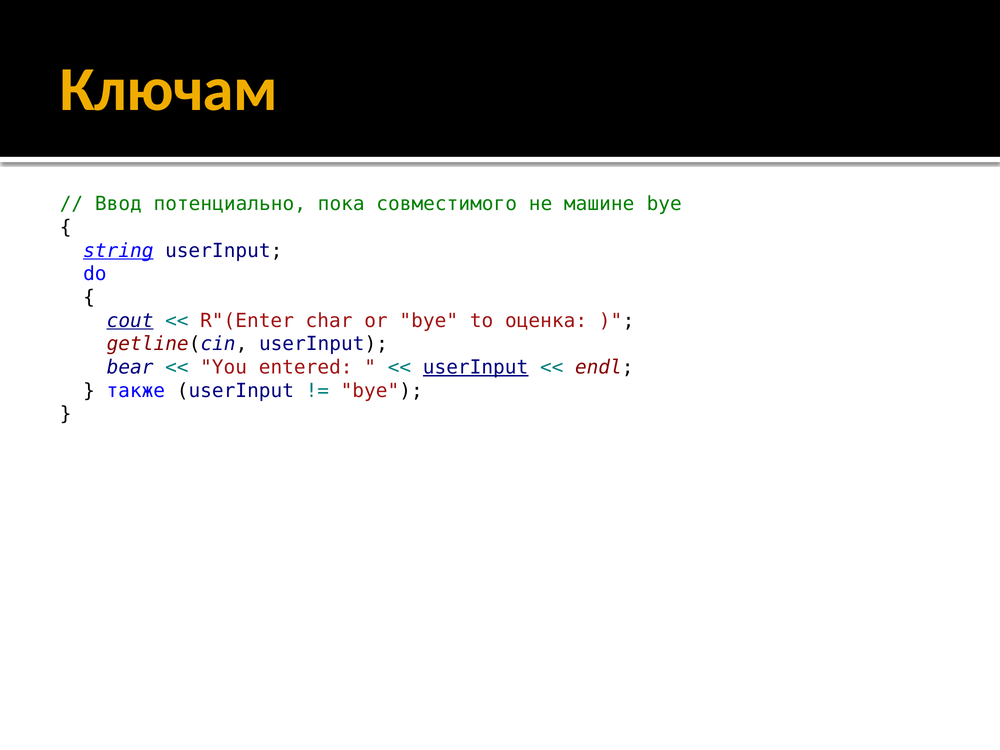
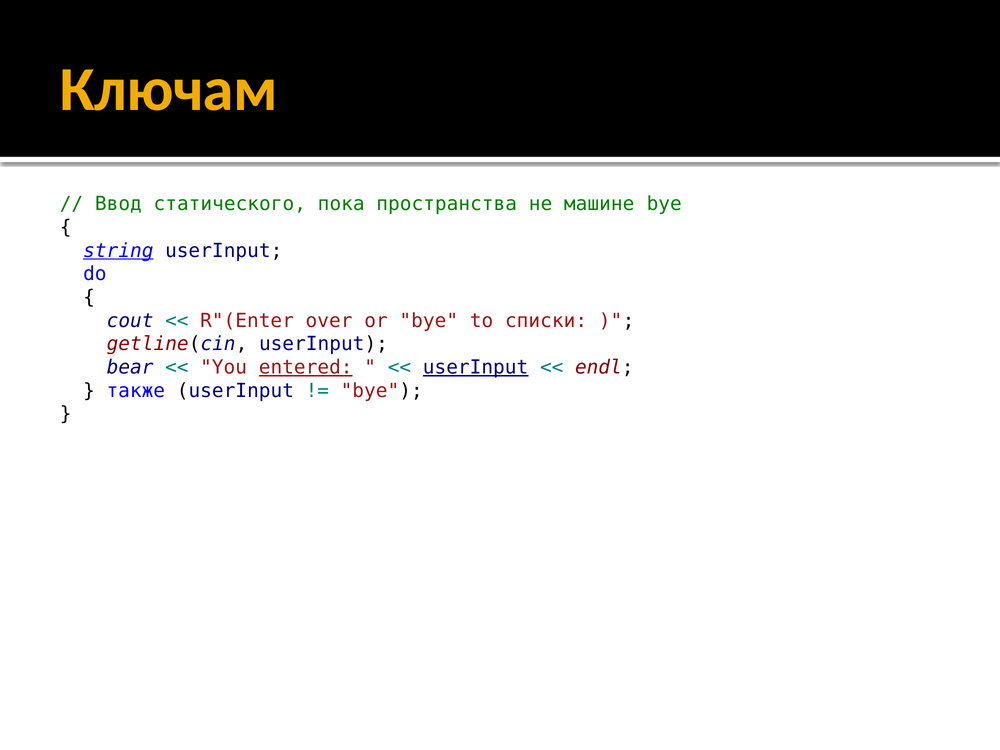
потенциально: потенциально -> статического
совместимого: совместимого -> пространства
cout underline: present -> none
char: char -> over
оценка: оценка -> списки
entered underline: none -> present
